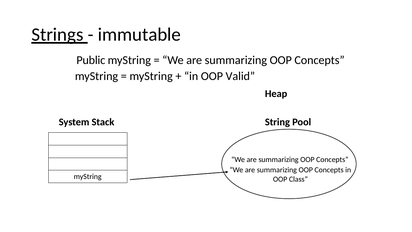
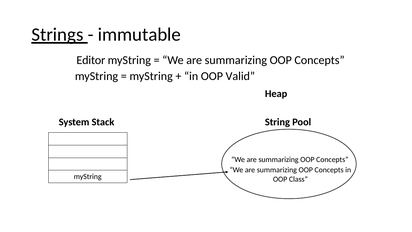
Public: Public -> Editor
